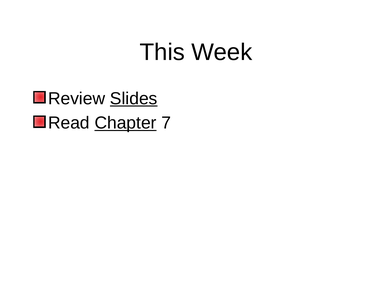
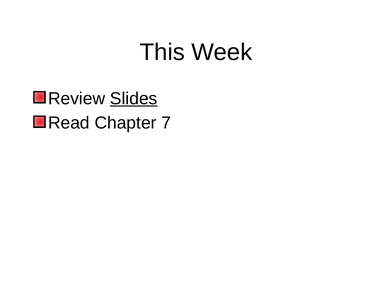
Chapter underline: present -> none
